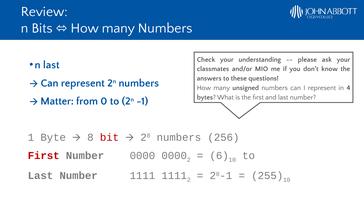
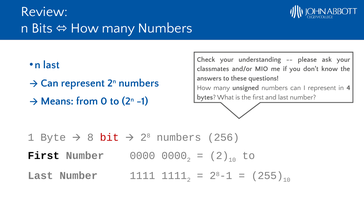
Matter: Matter -> Means
First at (44, 155) colour: red -> black
6 at (219, 155): 6 -> 2
